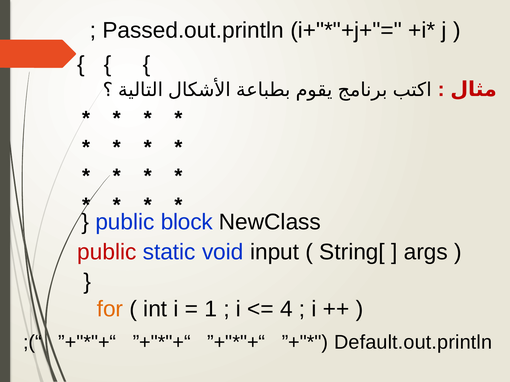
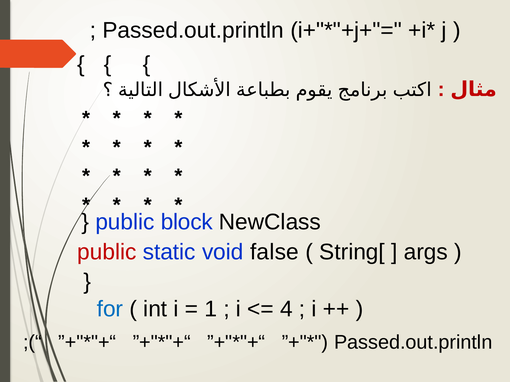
input: input -> false
for colour: orange -> blue
Default.out.println at (413, 343): Default.out.println -> Passed.out.println
